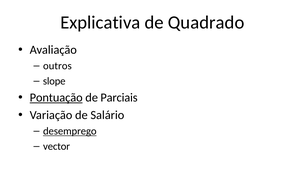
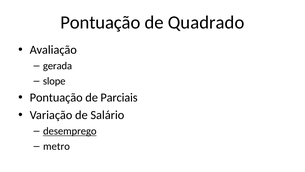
Explicativa at (100, 22): Explicativa -> Pontuação
outros: outros -> gerada
Pontuação at (56, 97) underline: present -> none
vector: vector -> metro
